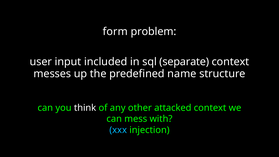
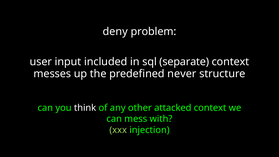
form: form -> deny
name: name -> never
xxx colour: light blue -> light green
